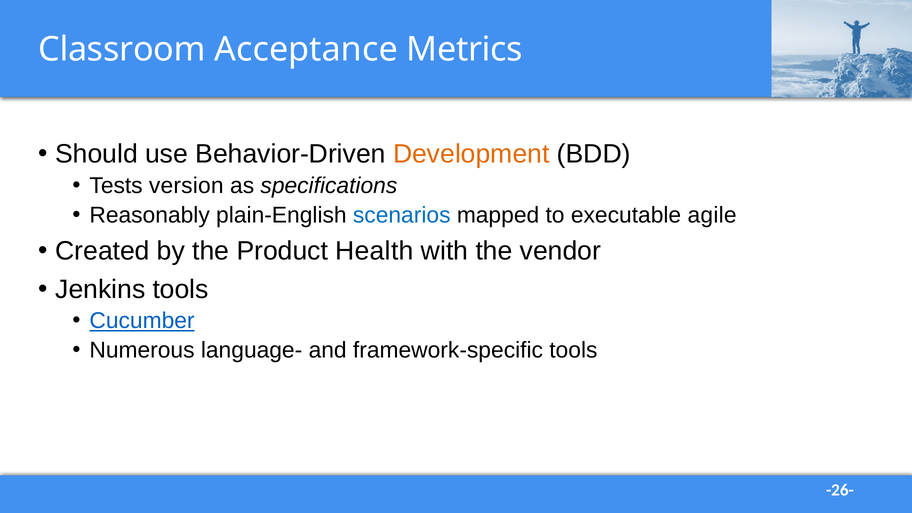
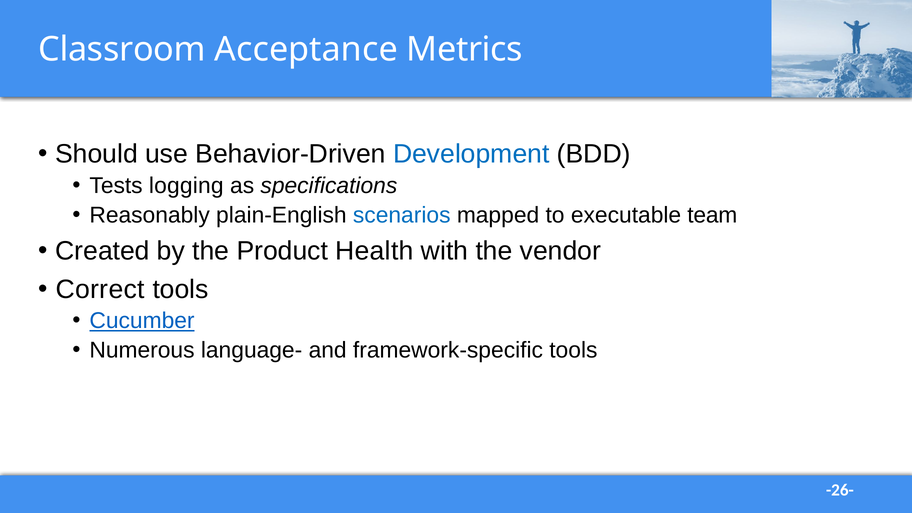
Development colour: orange -> blue
version: version -> logging
agile: agile -> team
Jenkins: Jenkins -> Correct
